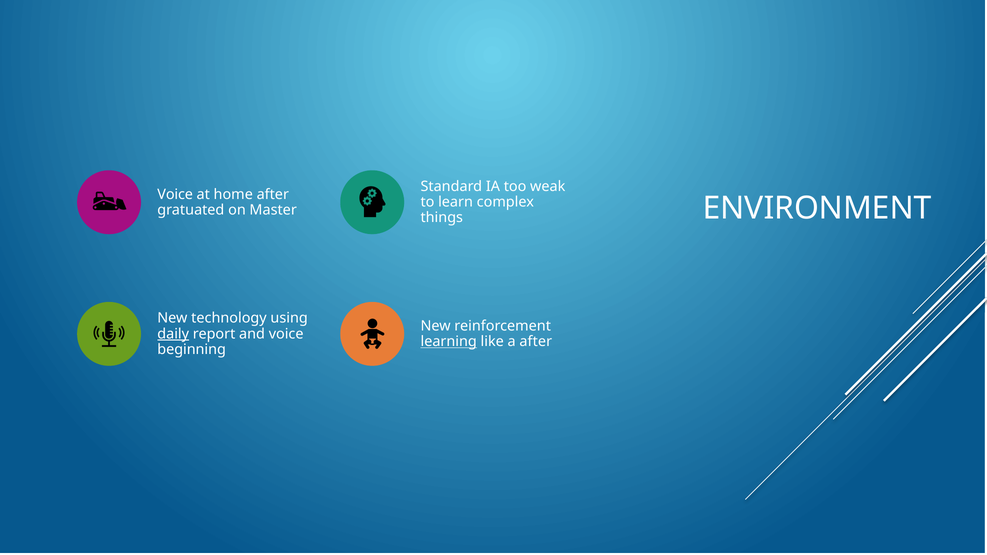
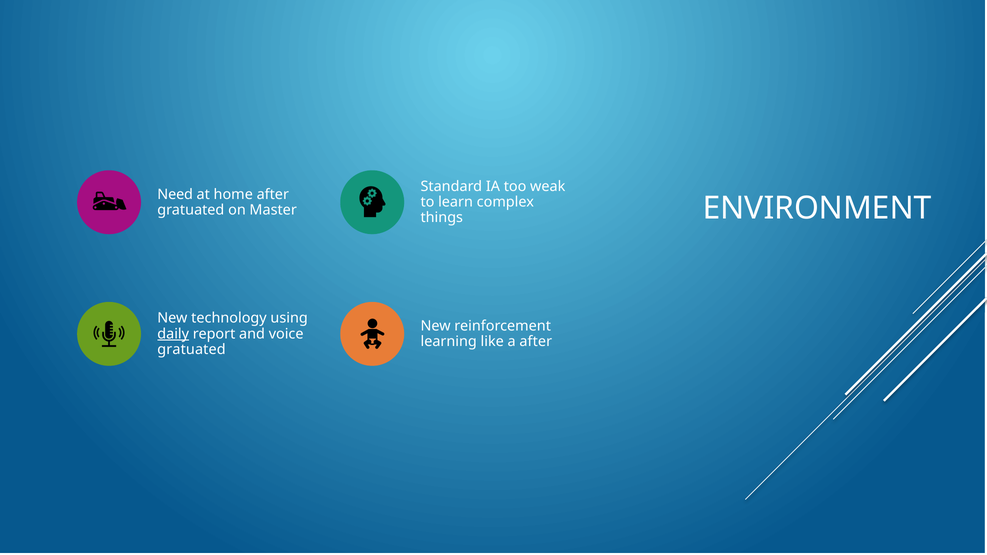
Voice at (175, 194): Voice -> Need
learning underline: present -> none
beginning at (192, 349): beginning -> gratuated
